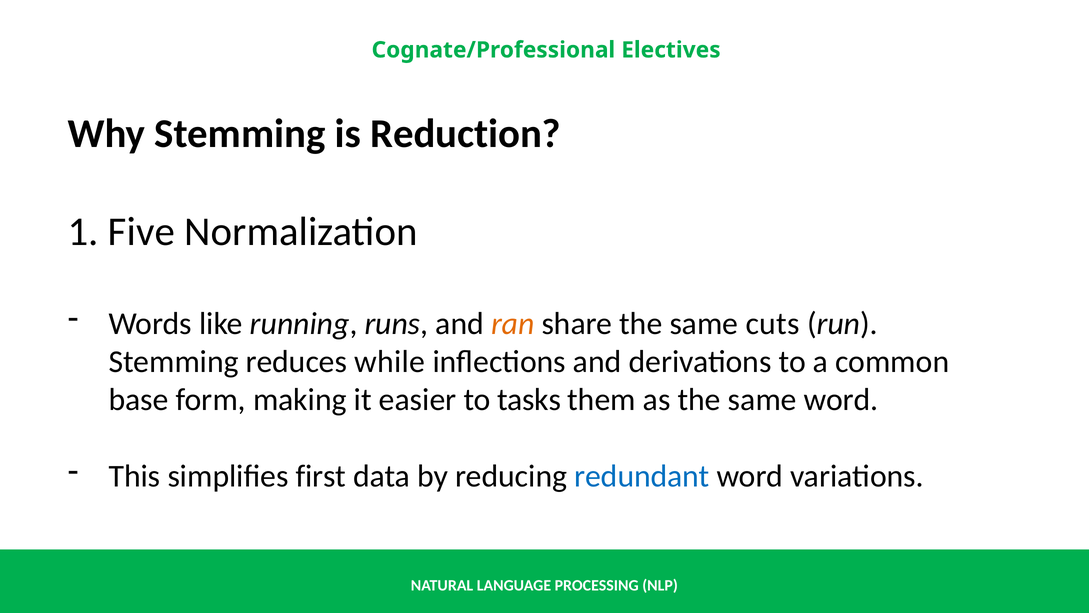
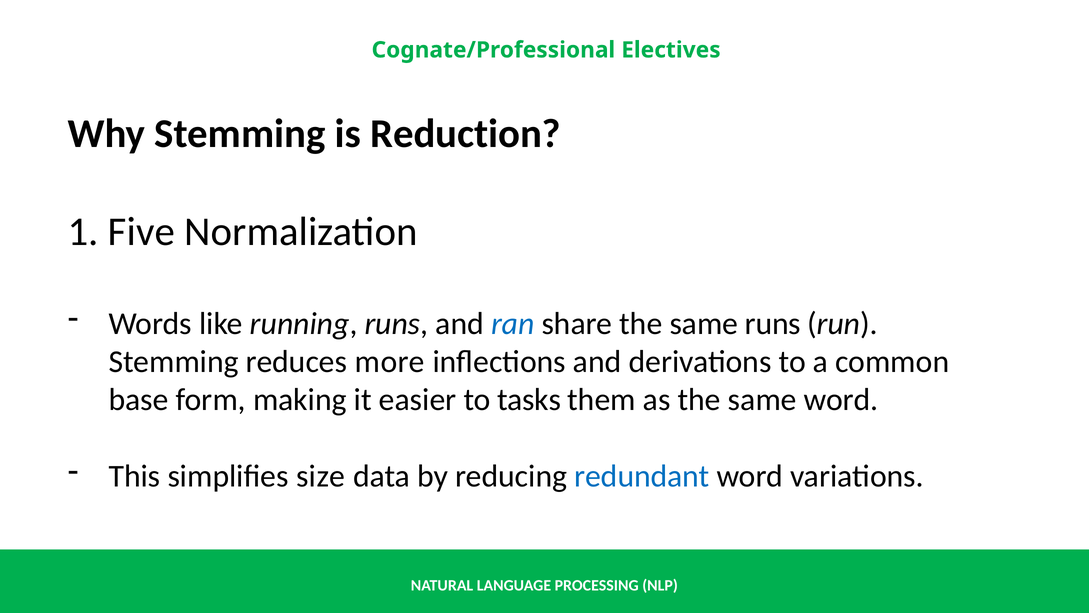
ran colour: orange -> blue
same cuts: cuts -> runs
while: while -> more
first: first -> size
